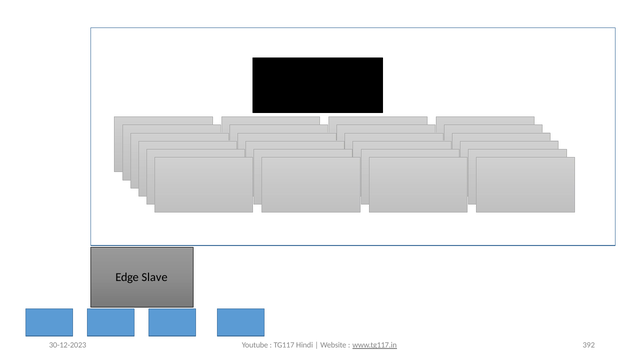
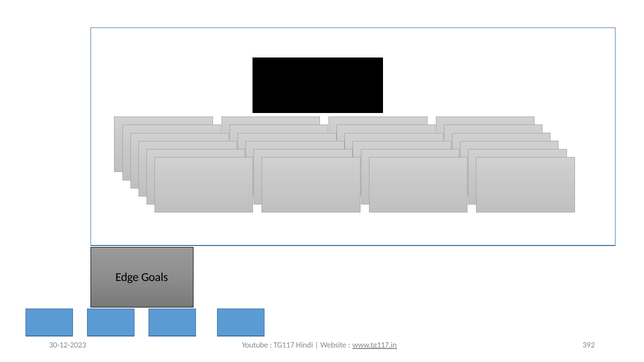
Slave: Slave -> Goals
